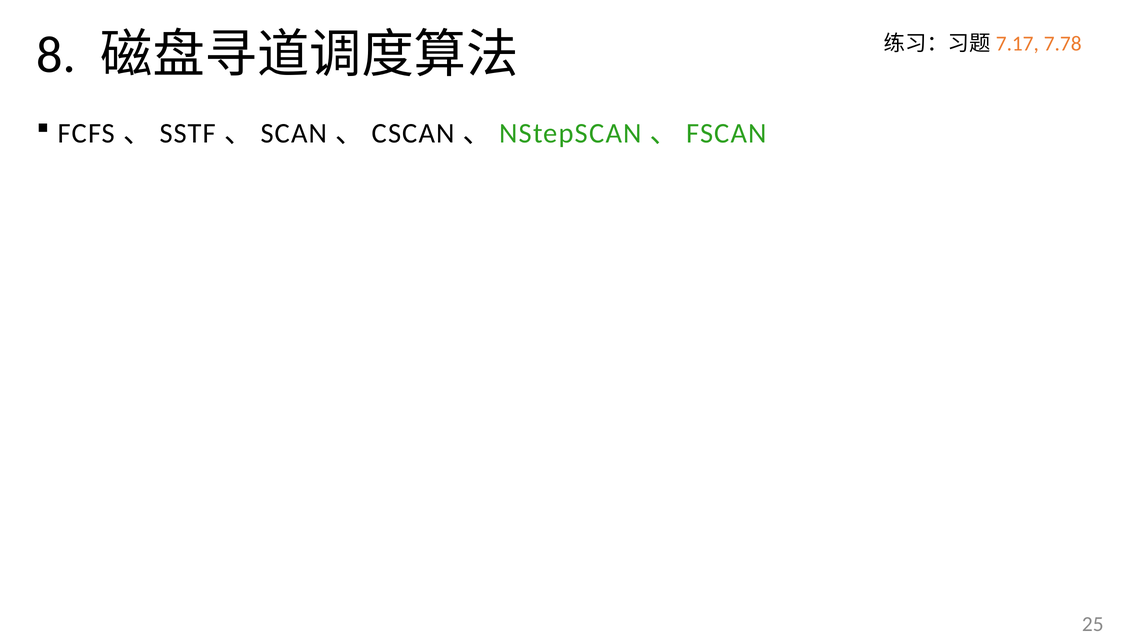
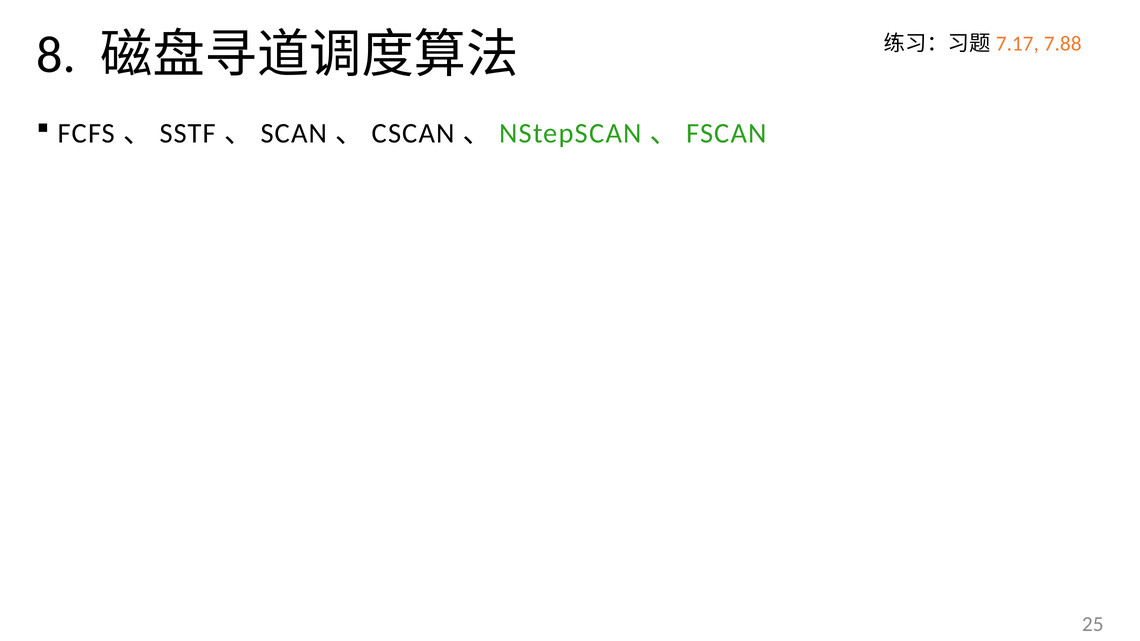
7.78: 7.78 -> 7.88
